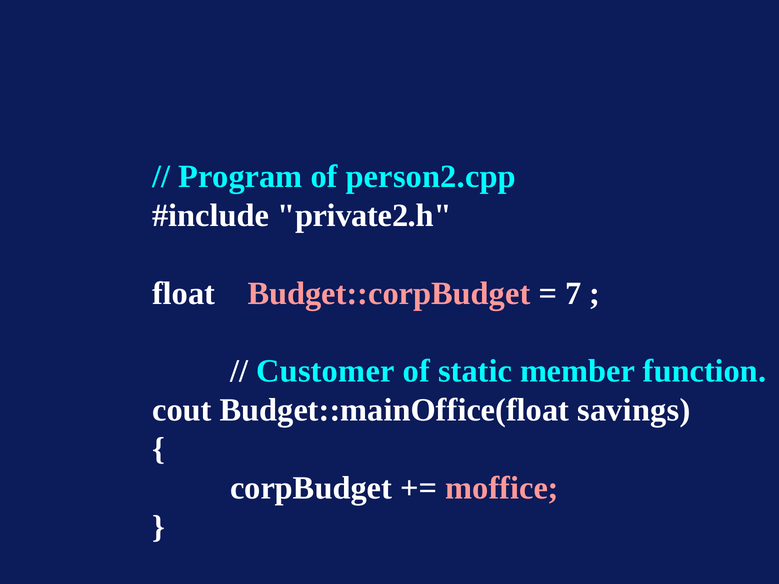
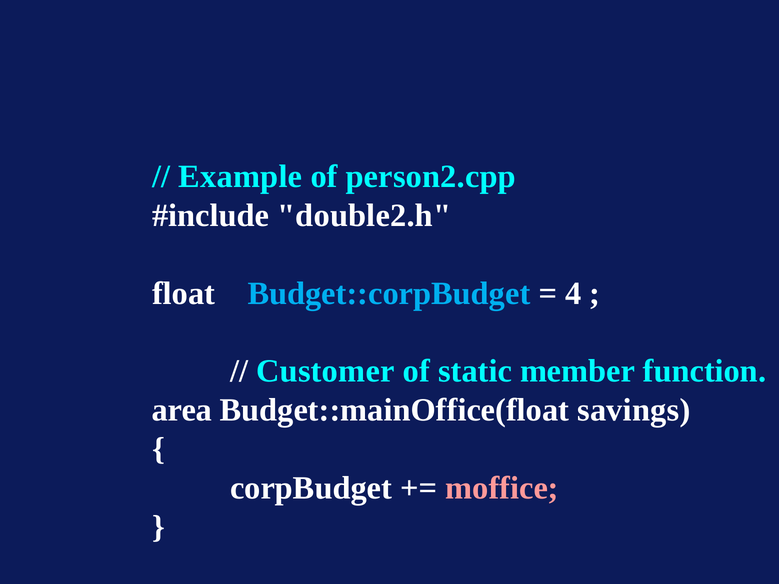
Program: Program -> Example
private2.h: private2.h -> double2.h
Budget::corpBudget colour: pink -> light blue
7: 7 -> 4
cout: cout -> area
